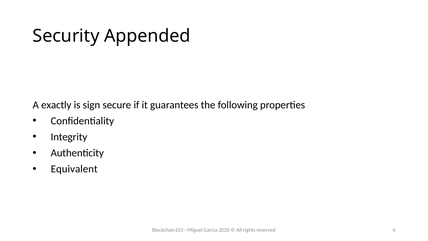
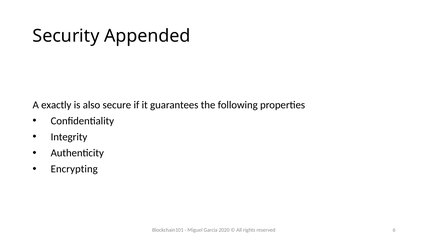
sign: sign -> also
Equivalent: Equivalent -> Encrypting
